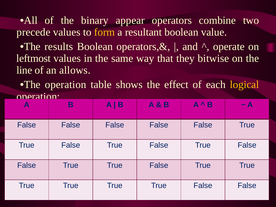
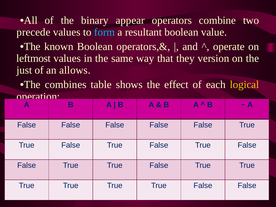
form colour: yellow -> light blue
results: results -> known
bitwise: bitwise -> version
line: line -> just
The operation: operation -> combines
